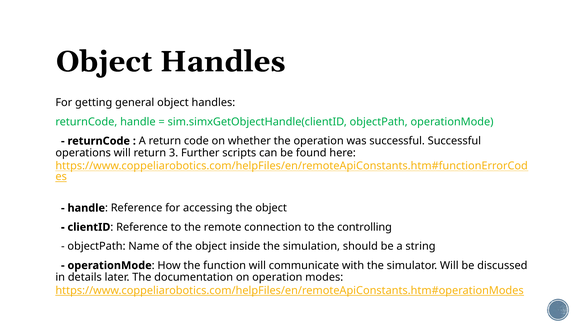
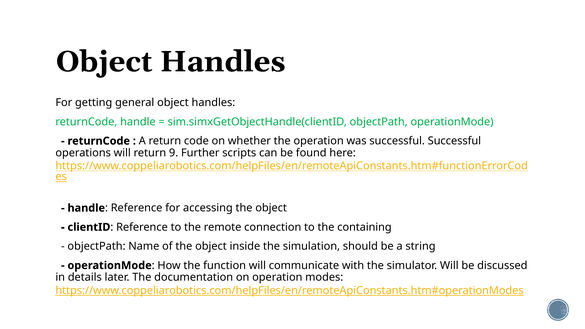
3: 3 -> 9
controlling: controlling -> containing
